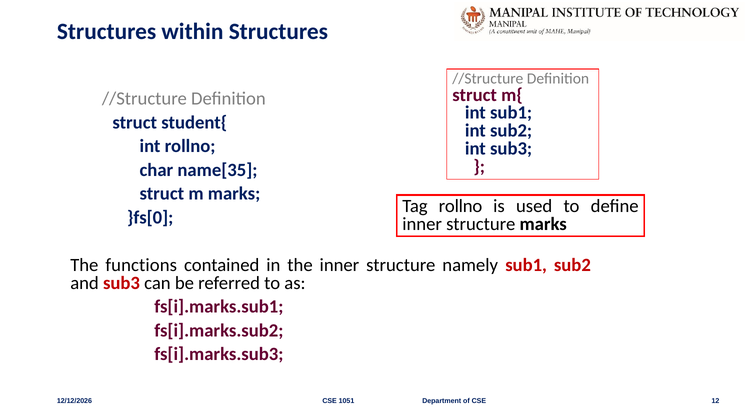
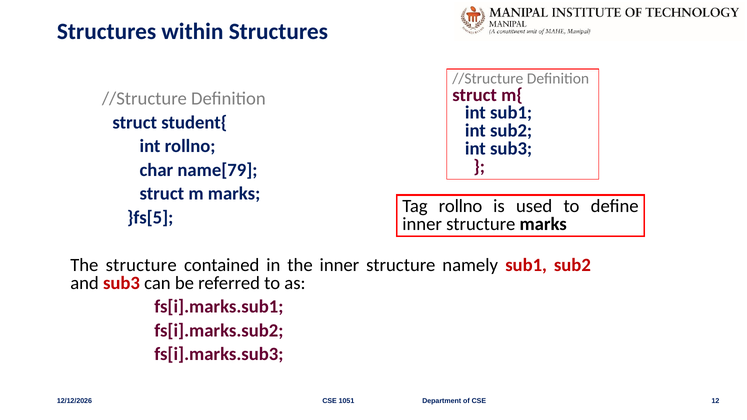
name[35: name[35 -> name[79
}fs[0: }fs[0 -> }fs[5
The functions: functions -> structure
